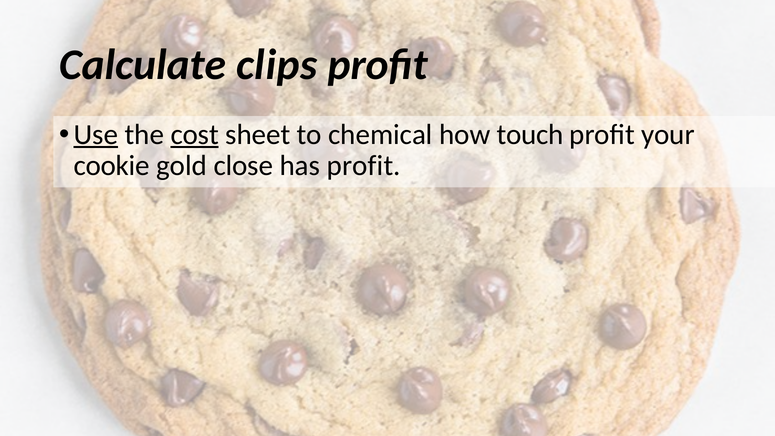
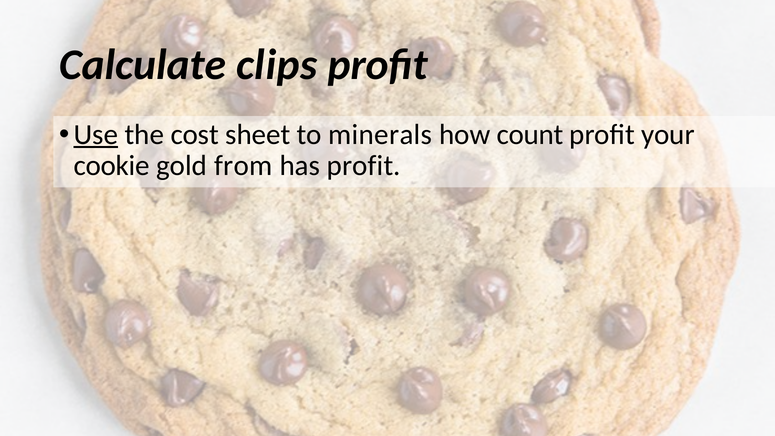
cost underline: present -> none
chemical: chemical -> minerals
touch: touch -> count
close: close -> from
